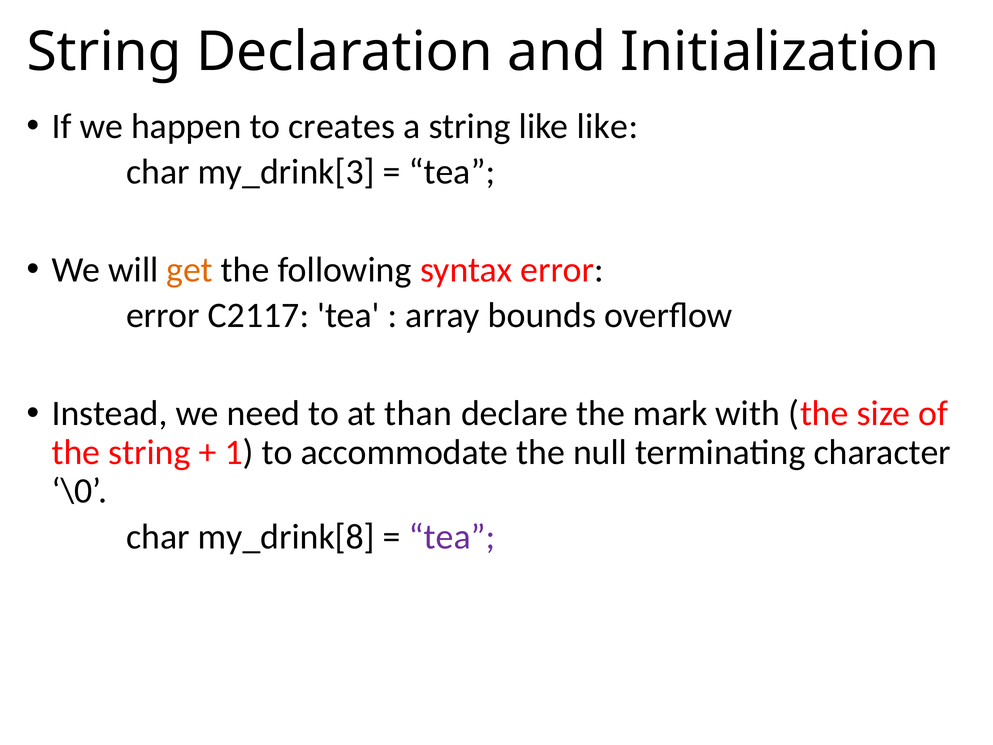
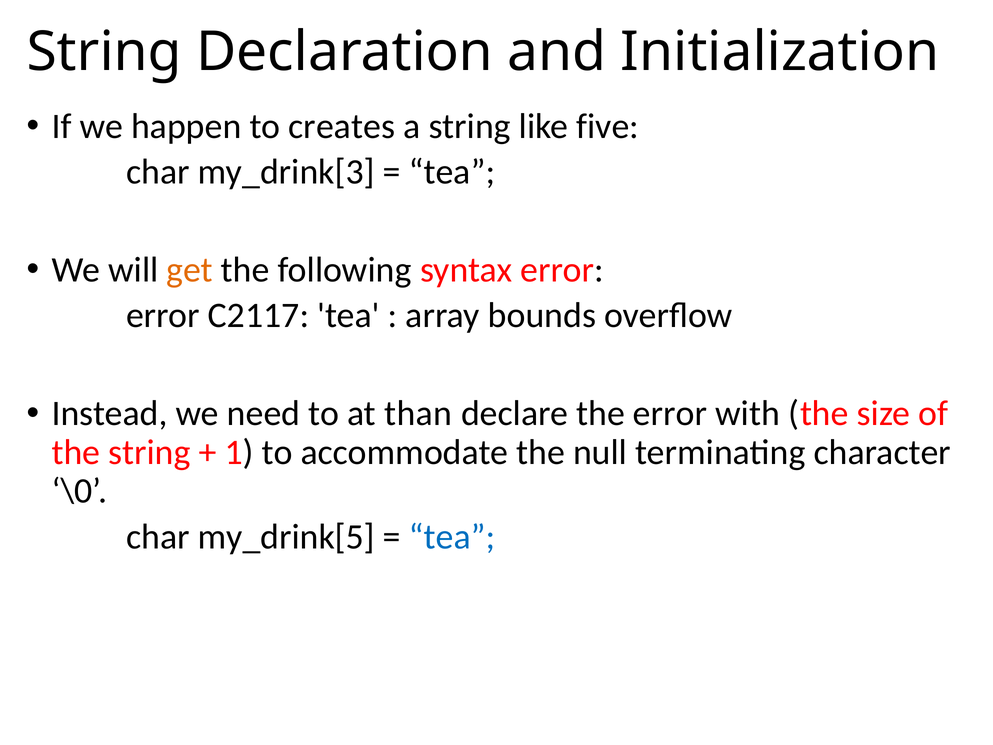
like like: like -> five
the mark: mark -> error
my_drink[8: my_drink[8 -> my_drink[5
tea at (452, 537) colour: purple -> blue
